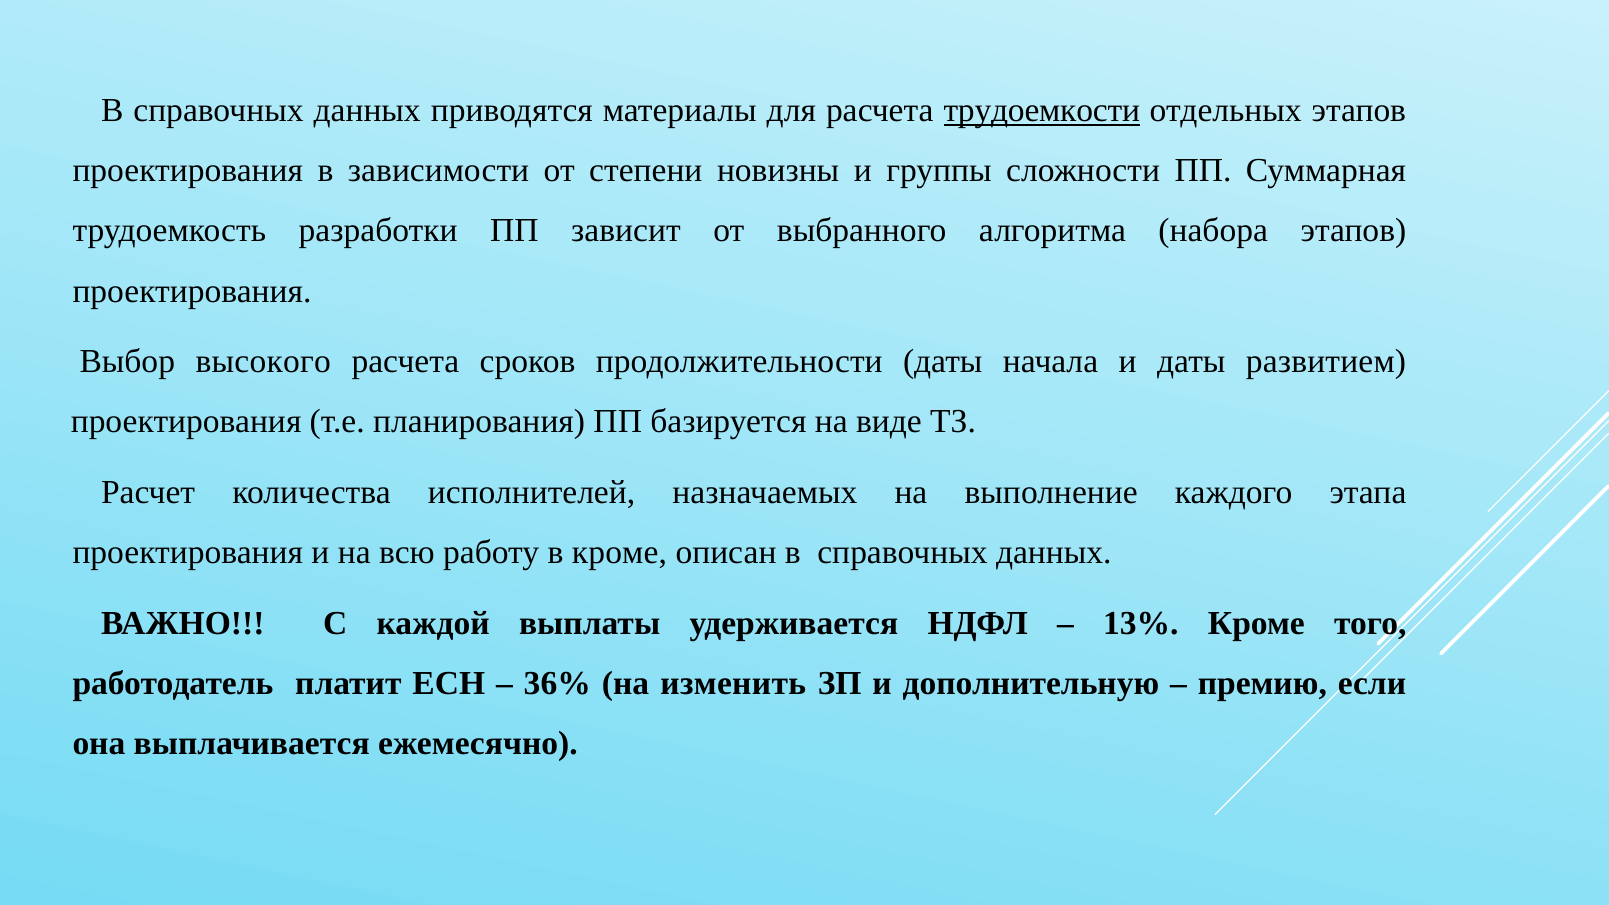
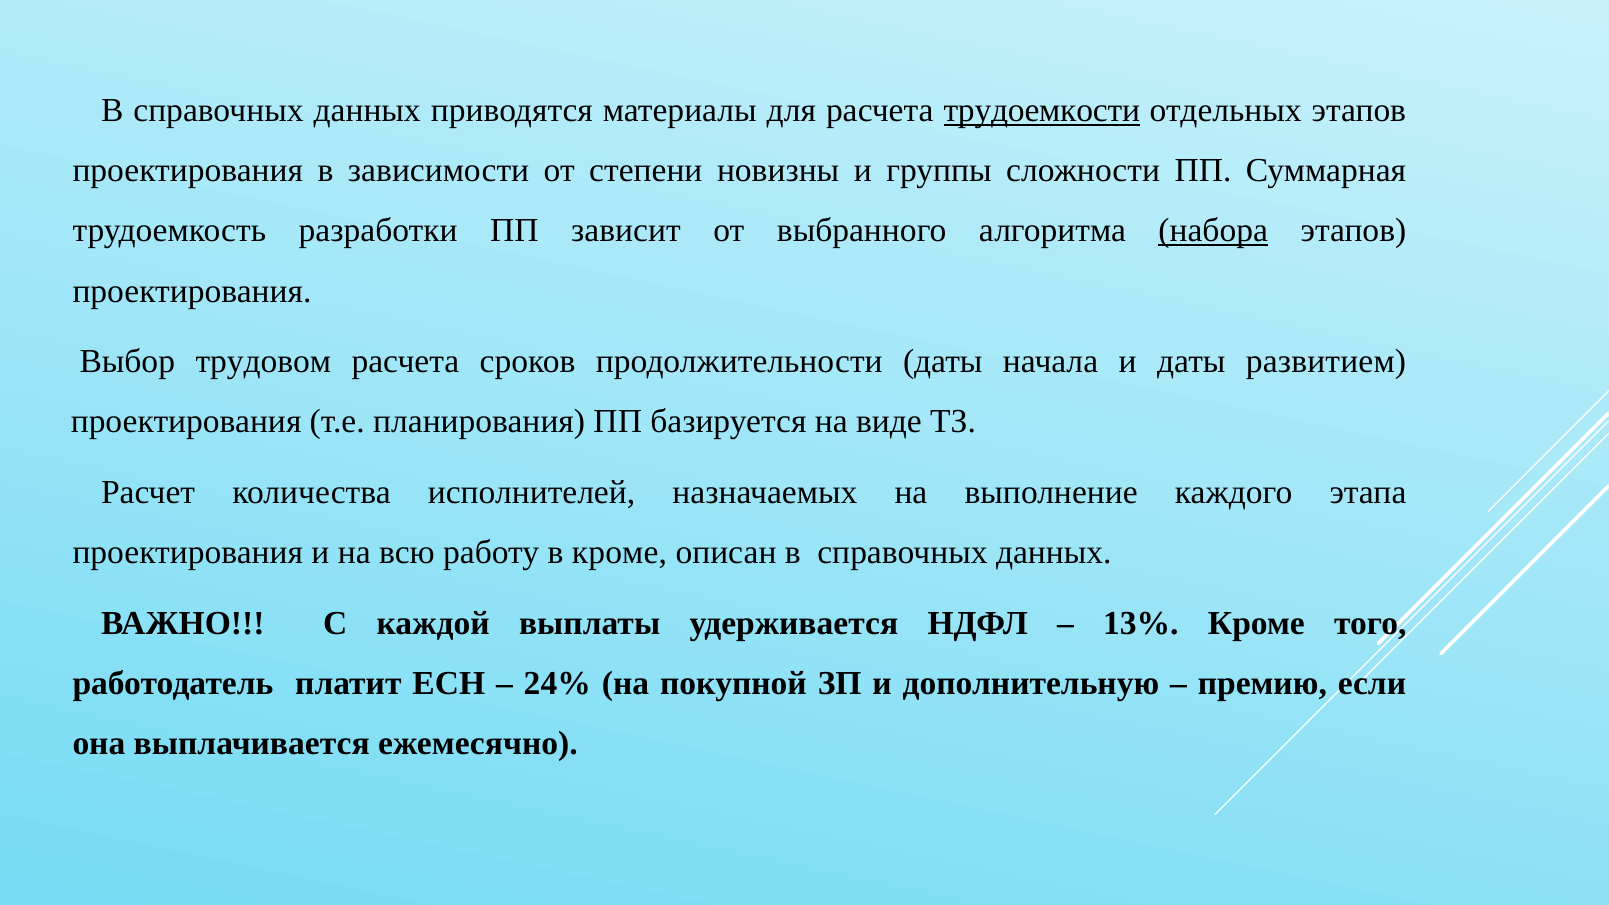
набора underline: none -> present
высокого: высокого -> трудовом
36%: 36% -> 24%
изменить: изменить -> покупной
